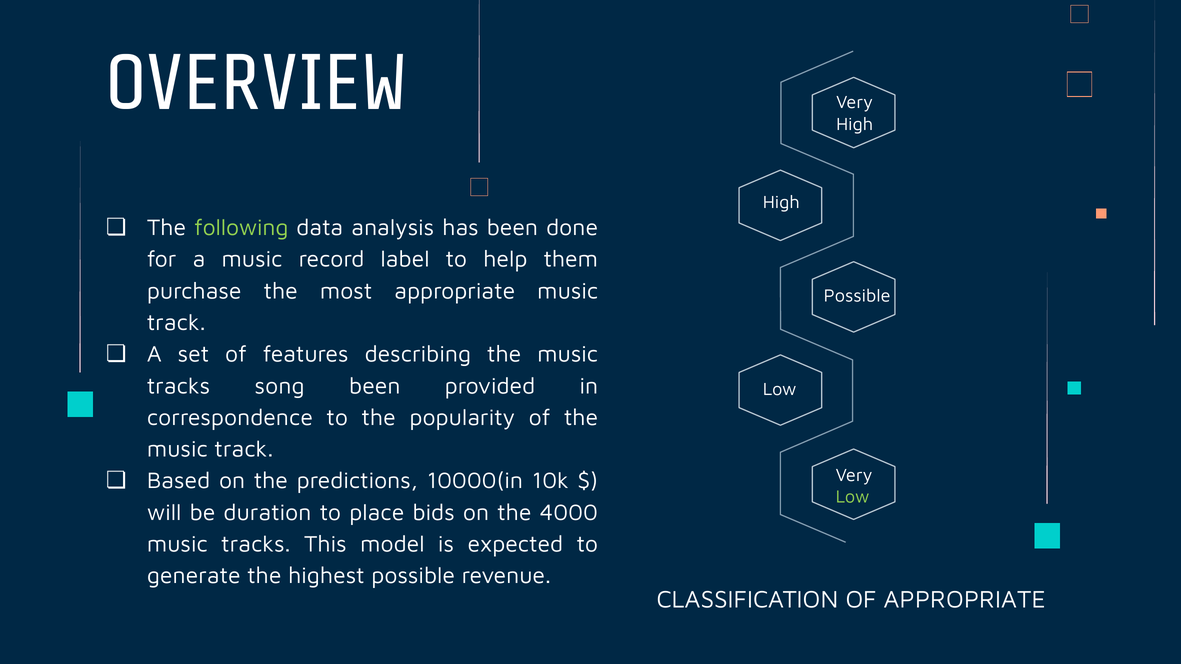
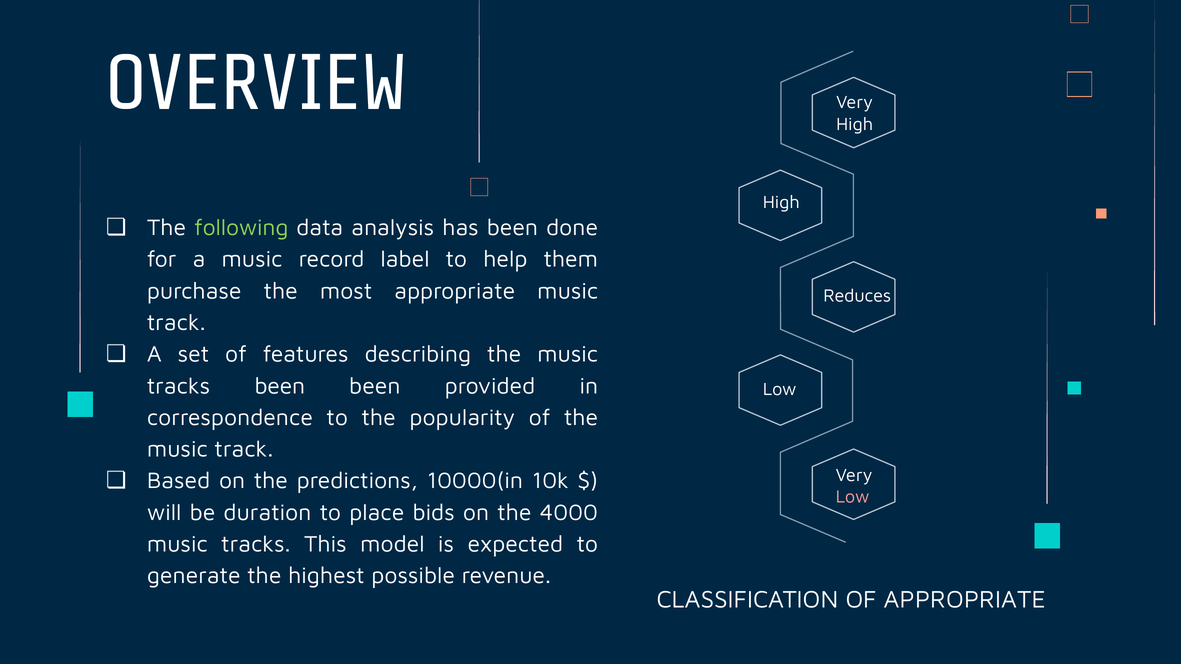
Possible at (857, 296): Possible -> Reduces
tracks song: song -> been
Low at (853, 497) colour: light green -> pink
